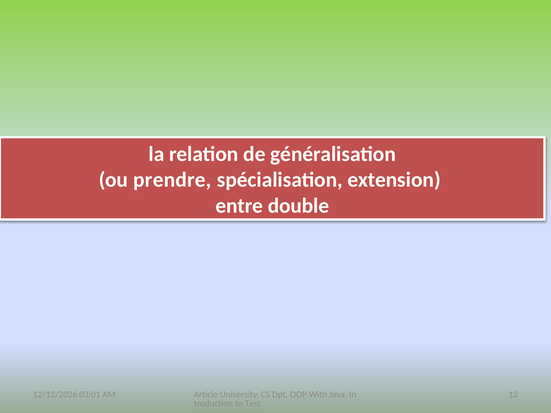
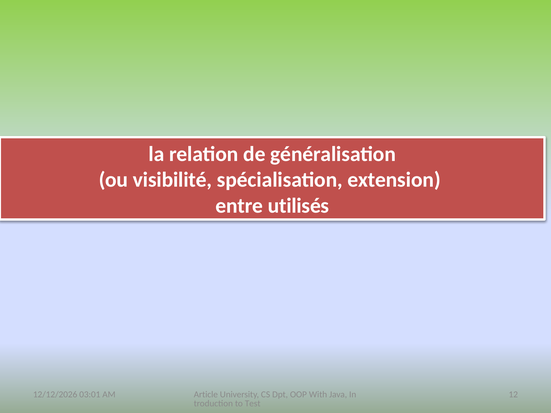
prendre: prendre -> visibilité
double: double -> utilisés
